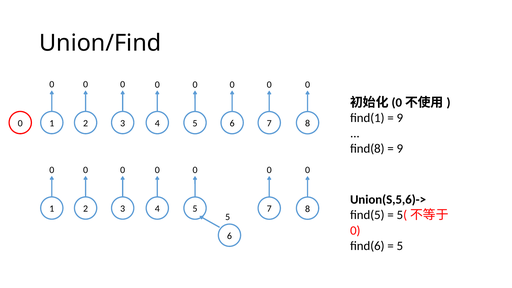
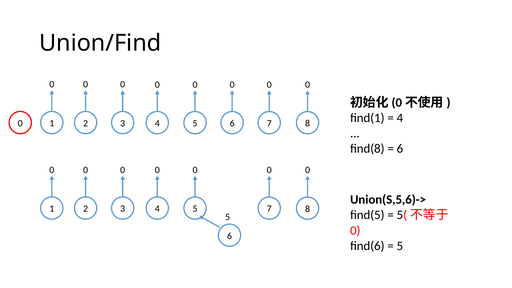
9 at (400, 118): 9 -> 4
9 at (400, 149): 9 -> 6
